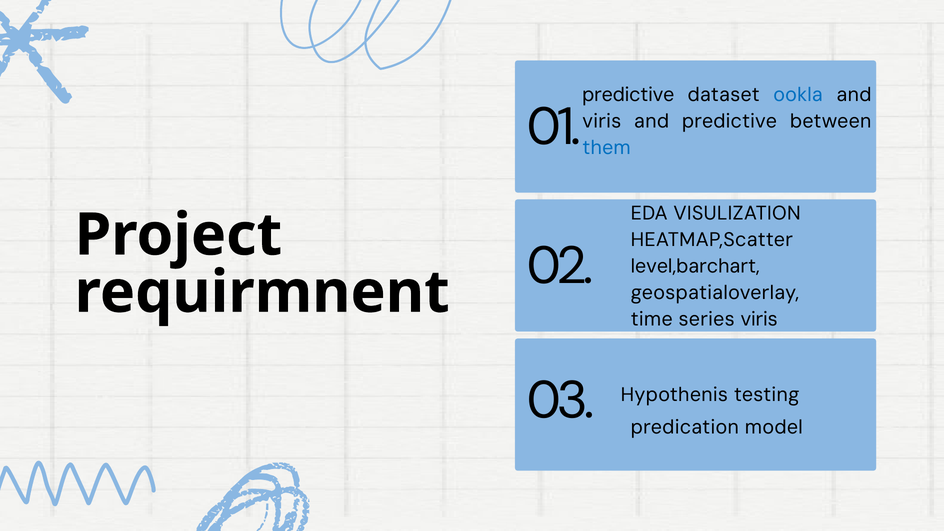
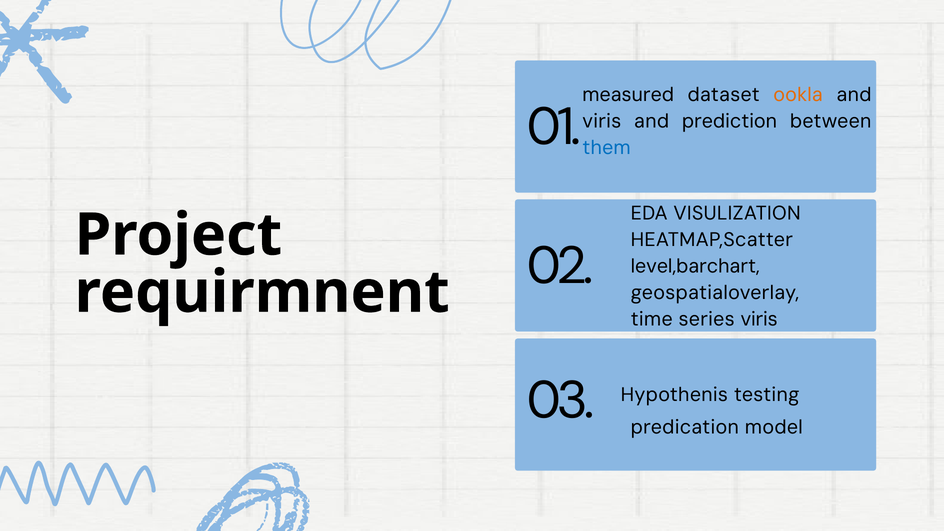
predictive at (628, 95): predictive -> measured
ookla colour: blue -> orange
and predictive: predictive -> prediction
